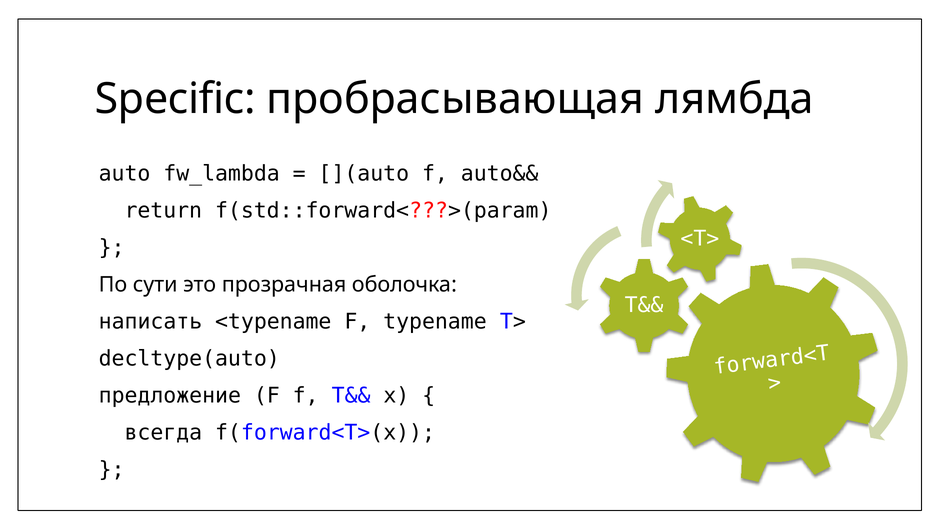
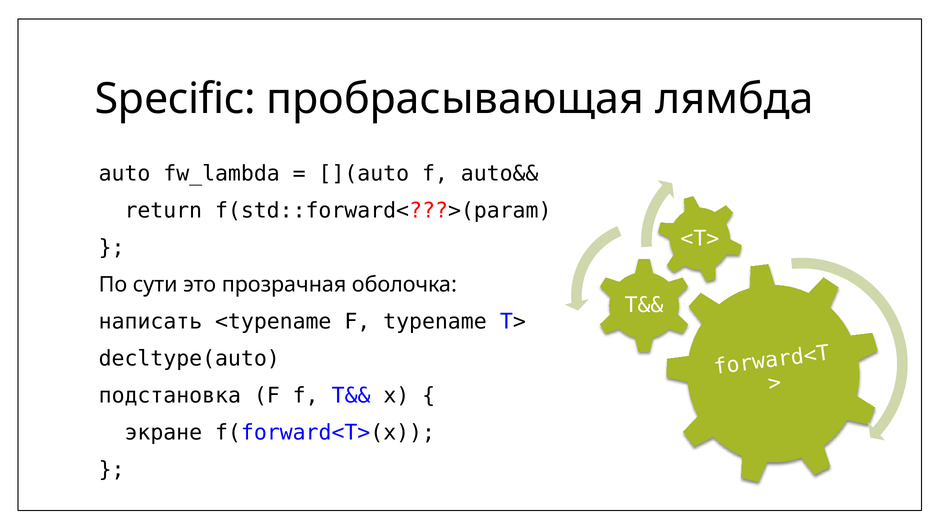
предложение: предложение -> подстановка
всегда: всегда -> экране
